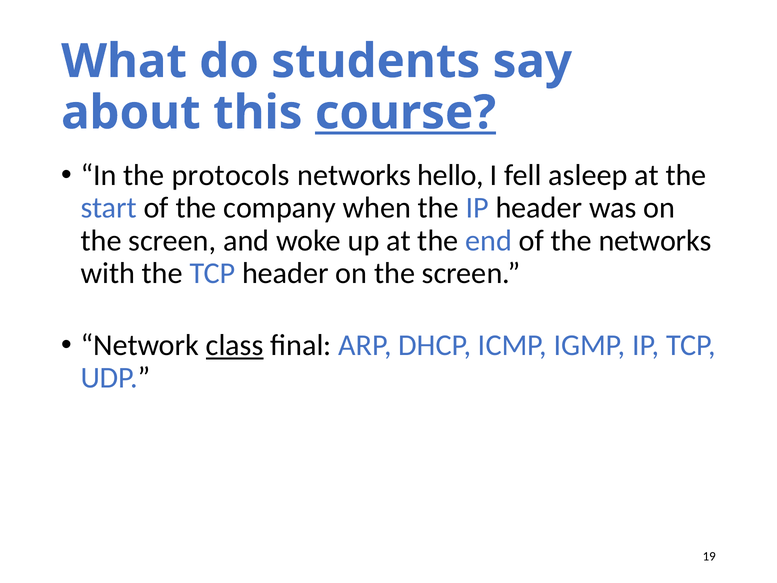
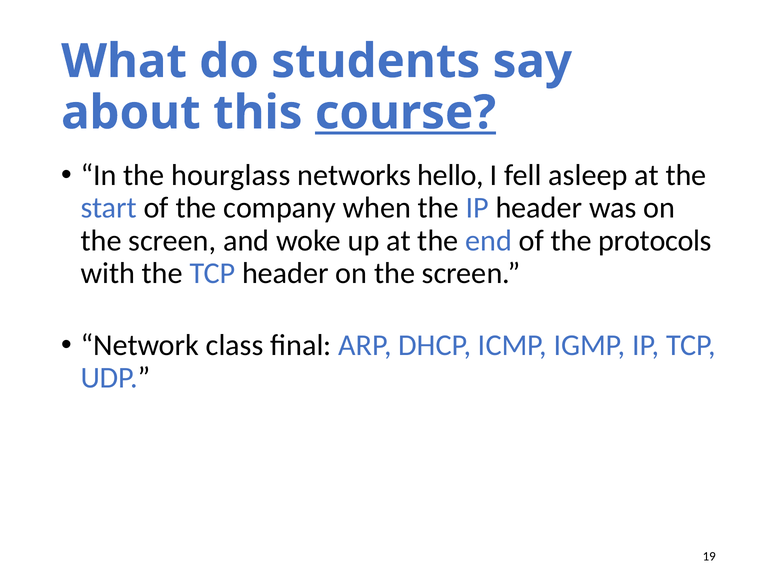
protocols: protocols -> hourglass
the networks: networks -> protocols
class underline: present -> none
